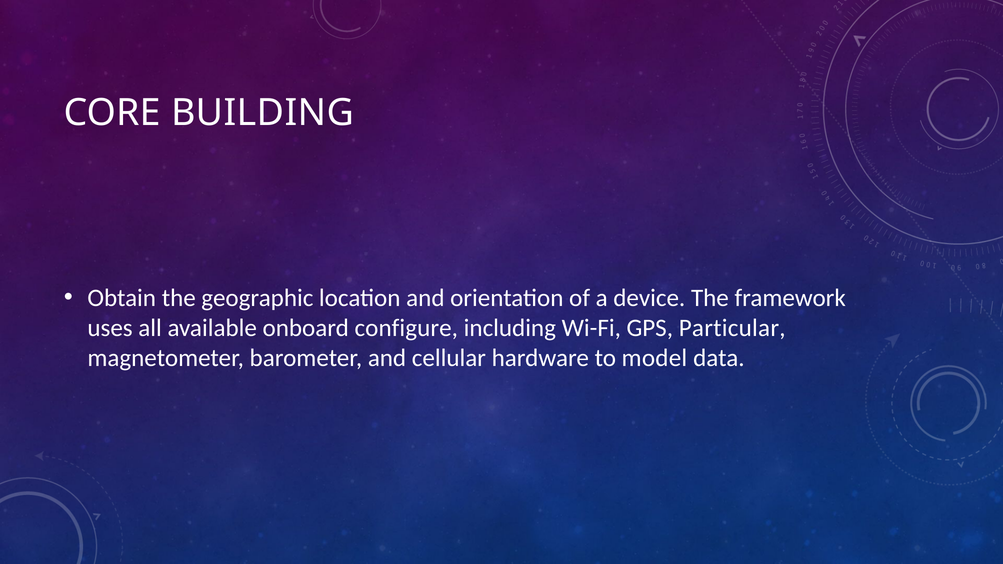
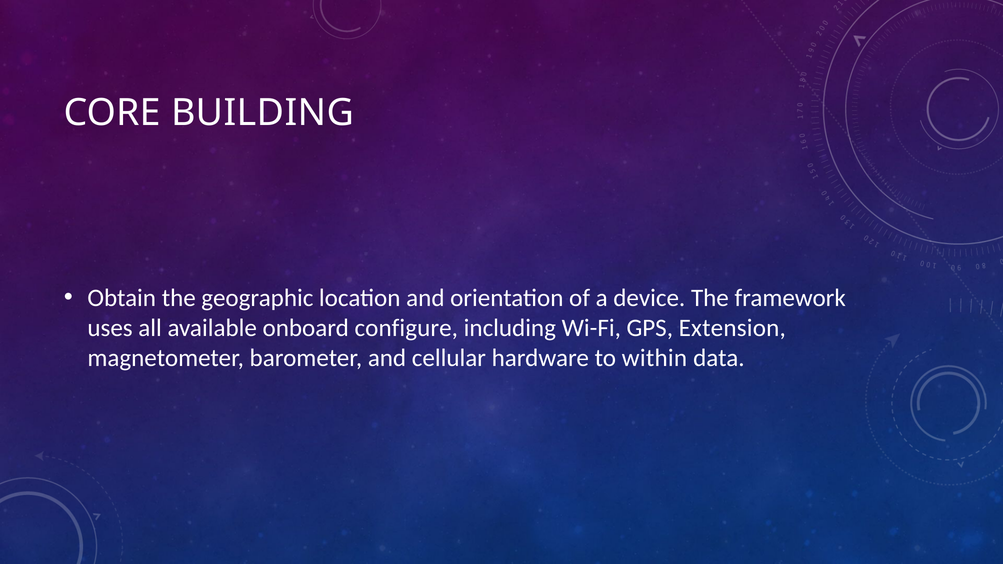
Particular: Particular -> Extension
model: model -> within
